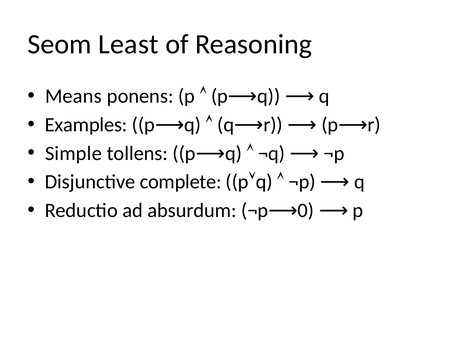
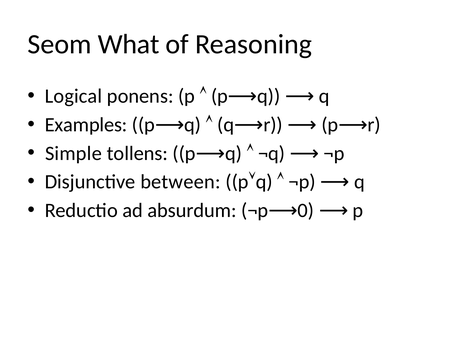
Least: Least -> What
Means: Means -> Logical
complete: complete -> between
